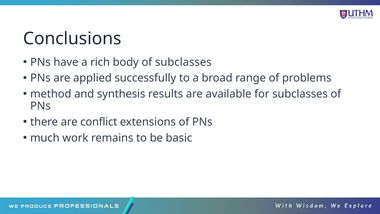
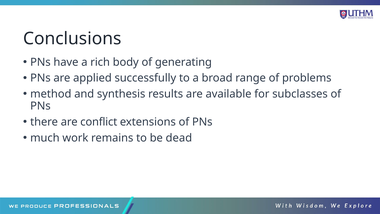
of subclasses: subclasses -> generating
basic: basic -> dead
